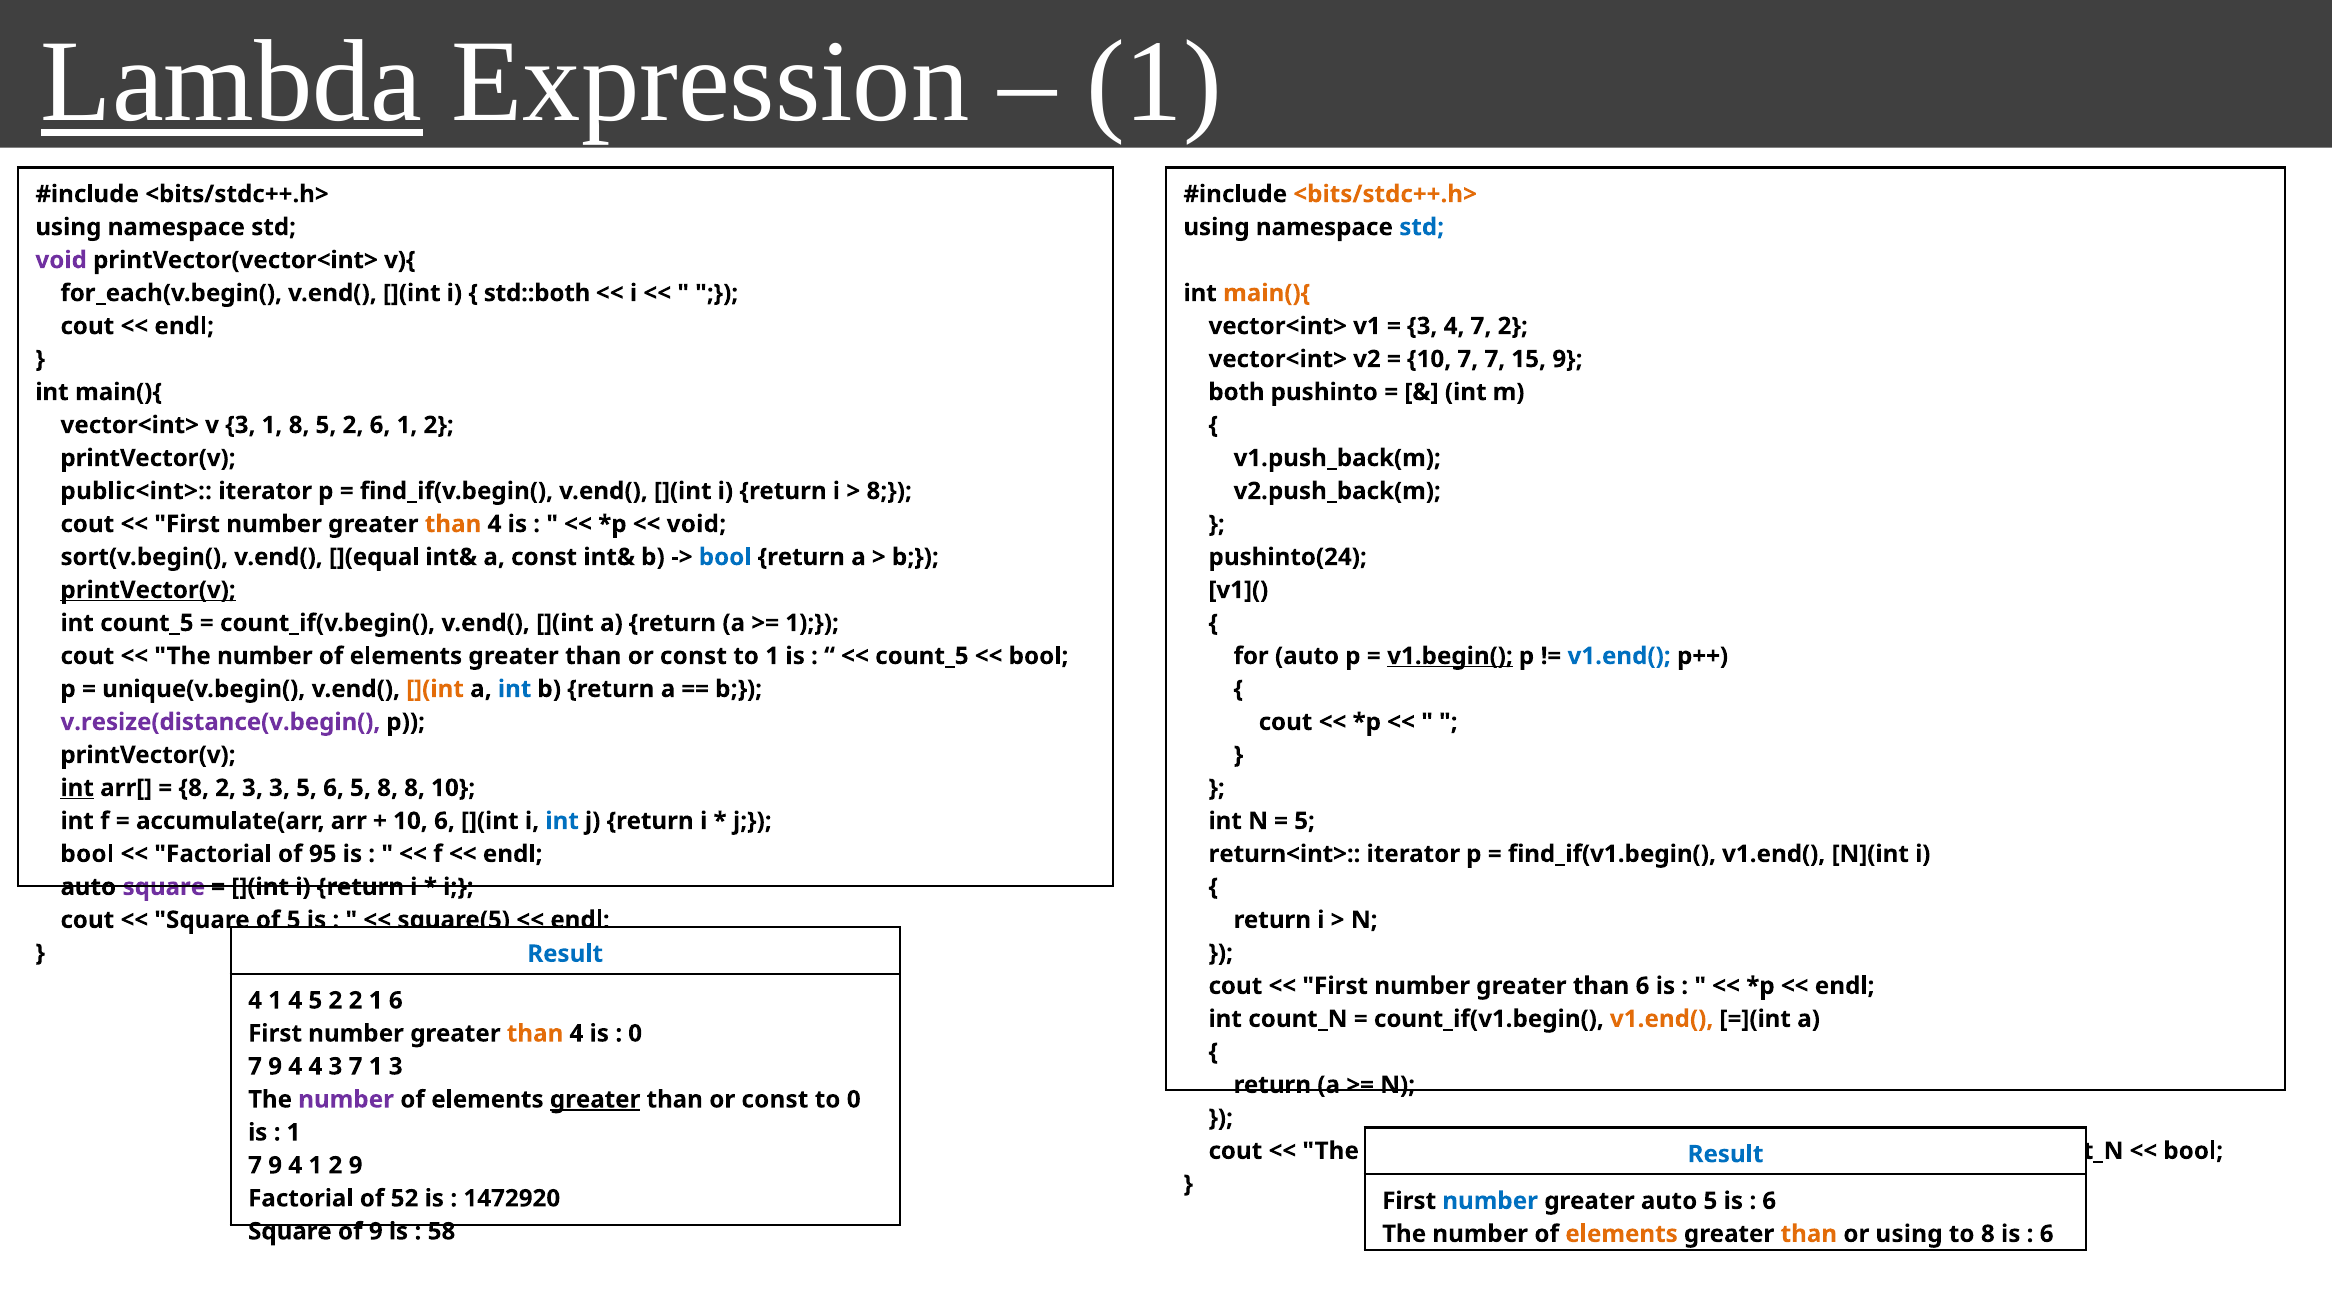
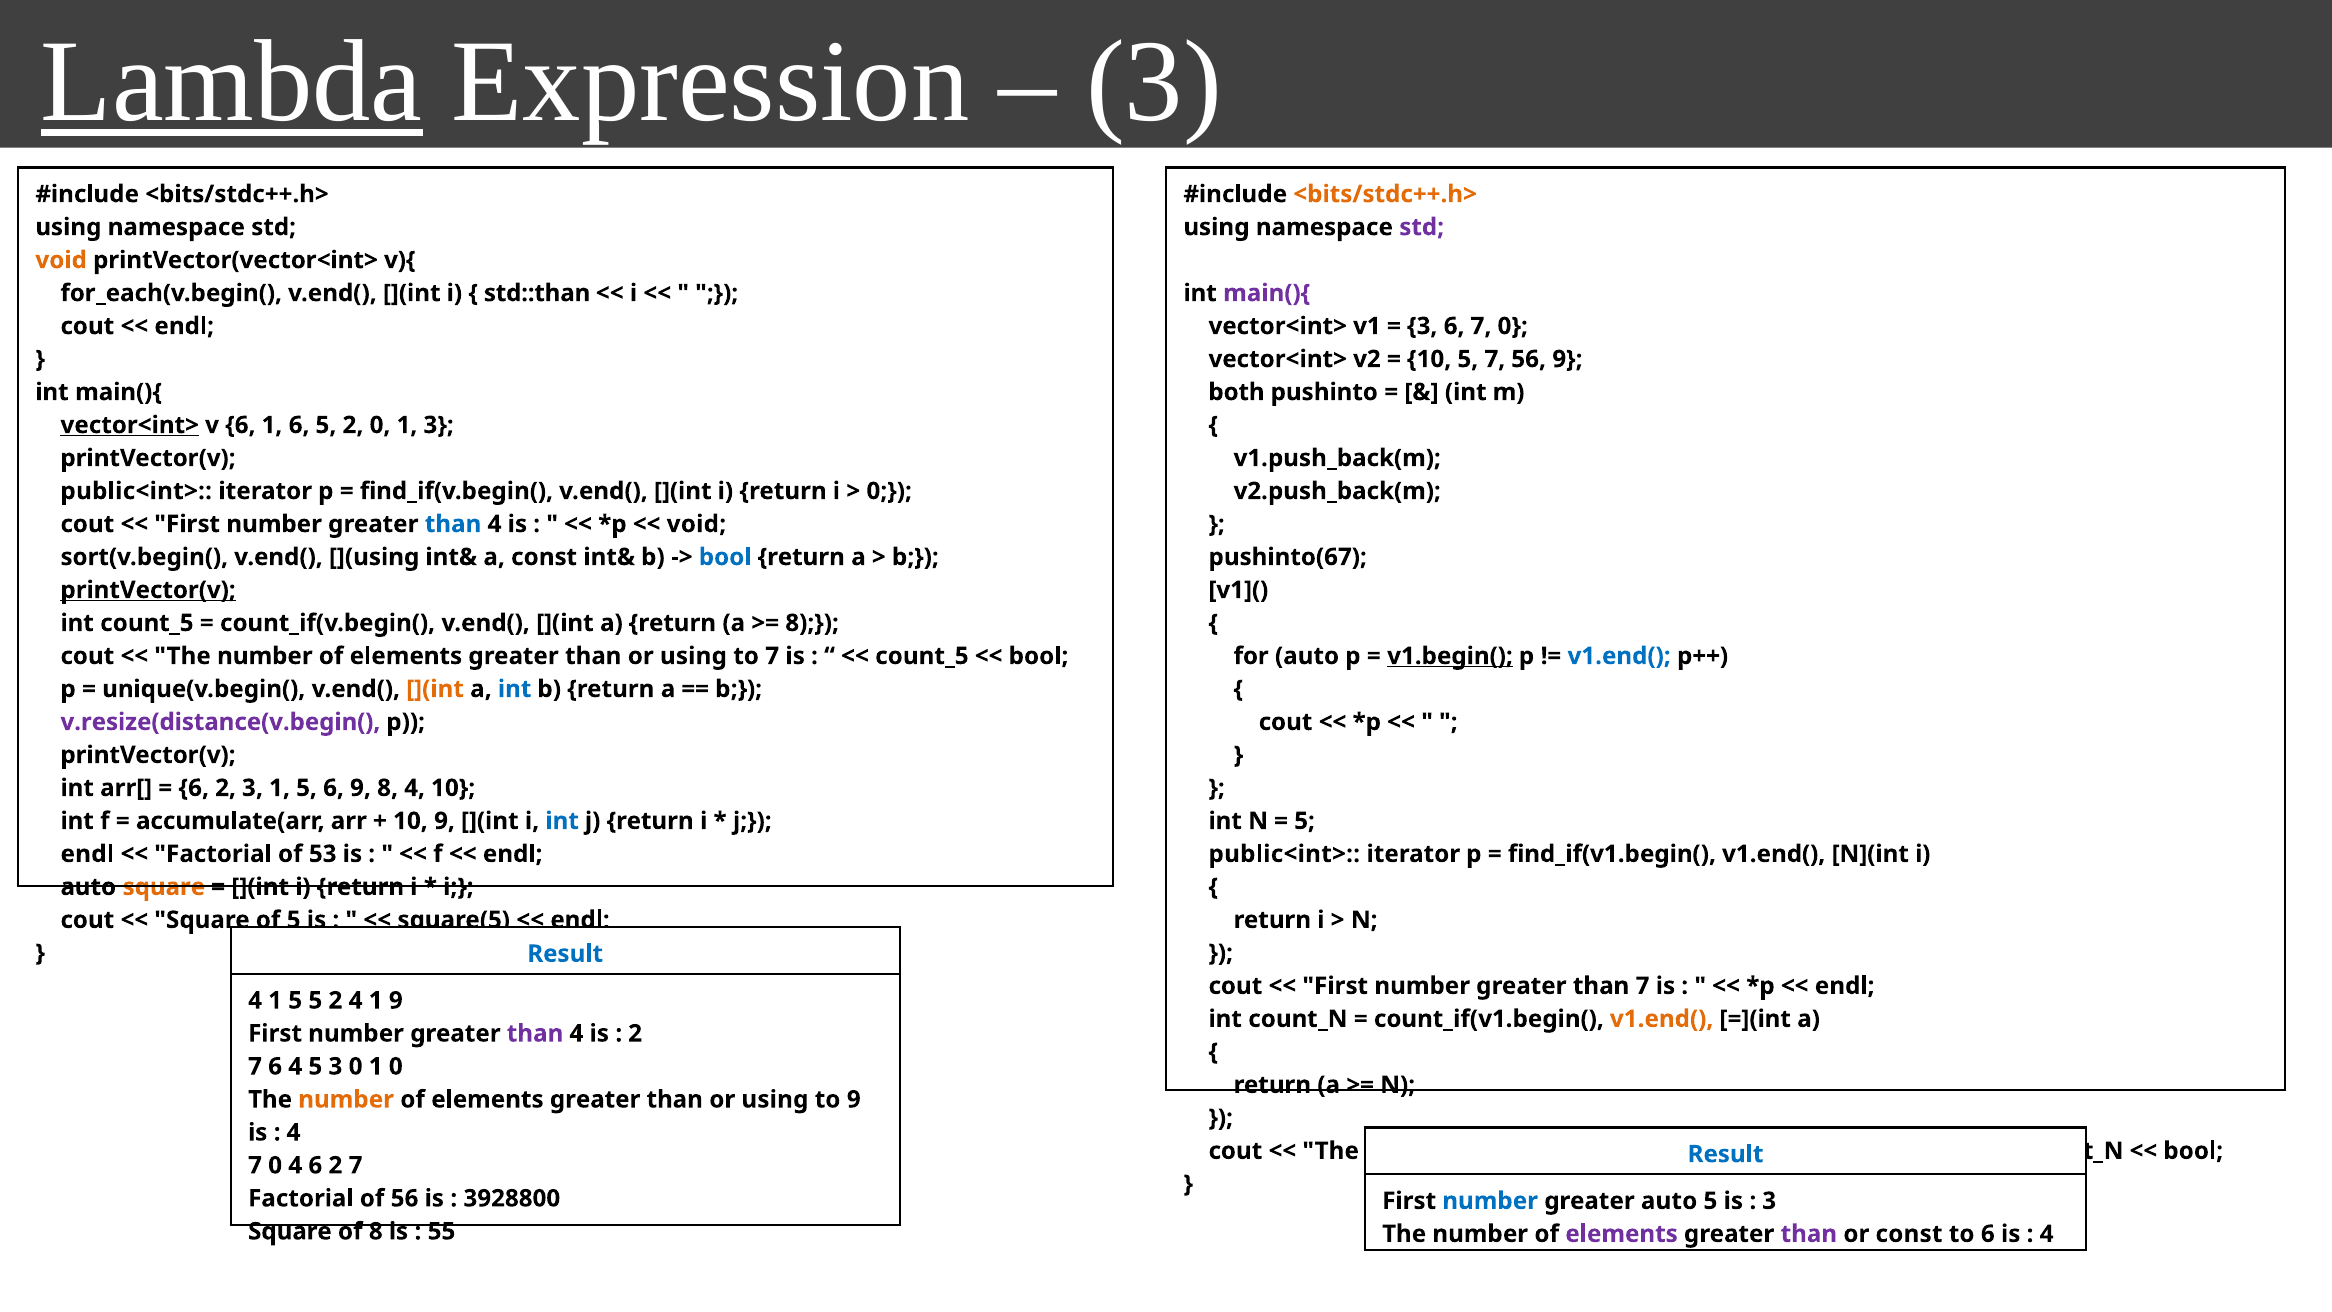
1 at (1154, 82): 1 -> 3
std at (1422, 227) colour: blue -> purple
void at (61, 260) colour: purple -> orange
std::both: std::both -> std::than
main(){ at (1267, 293) colour: orange -> purple
3 4: 4 -> 6
2 at (1513, 326): 2 -> 0
10 7: 7 -> 5
7 15: 15 -> 56
vector<int> at (130, 425) underline: none -> present
v 3: 3 -> 6
1 8: 8 -> 6
2 6: 6 -> 0
2 at (439, 425): 2 -> 3
8 at (889, 491): 8 -> 0
than at (453, 524) colour: orange -> blue
](equal: ](equal -> ](using
pushinto(24: pushinto(24 -> pushinto(67
1 at (812, 623): 1 -> 8
const at (693, 656): const -> using
to 1: 1 -> 7
int at (77, 788) underline: present -> none
8 at (194, 788): 8 -> 6
3 3: 3 -> 1
6 5: 5 -> 9
8 8: 8 -> 4
10 6: 6 -> 9
bool at (87, 854): bool -> endl
95: 95 -> 53
return<int> at (1284, 854): return<int> -> public<int>
square at (164, 887) colour: purple -> orange
than 6: 6 -> 7
4 1 4: 4 -> 5
2 2: 2 -> 4
1 6: 6 -> 9
than at (535, 1033) colour: orange -> purple
0 at (635, 1033): 0 -> 2
9 at (275, 1066): 9 -> 6
4 4: 4 -> 5
3 7: 7 -> 0
1 3: 3 -> 0
number at (346, 1099) colour: purple -> orange
greater at (595, 1099) underline: present -> none
const at (775, 1099): const -> using
to 0: 0 -> 9
1 at (294, 1132): 1 -> 4
9 at (275, 1165): 9 -> 0
1 at (315, 1165): 1 -> 6
9 at (356, 1165): 9 -> 7
of 52: 52 -> 56
1472920: 1472920 -> 3928800
6 at (1769, 1201): 6 -> 3
of 9: 9 -> 8
58: 58 -> 55
elements at (1622, 1234) colour: orange -> purple
than at (1809, 1234) colour: orange -> purple
or using: using -> const
to 8: 8 -> 6
6 at (2047, 1234): 6 -> 4
